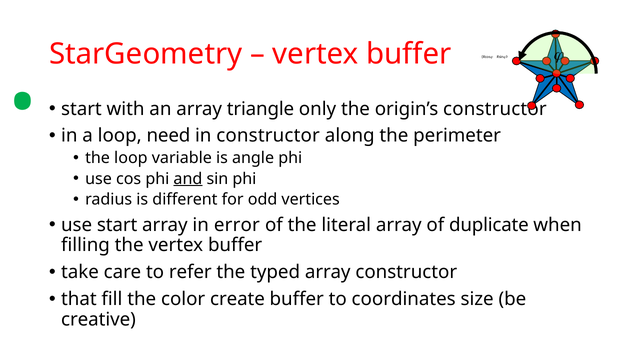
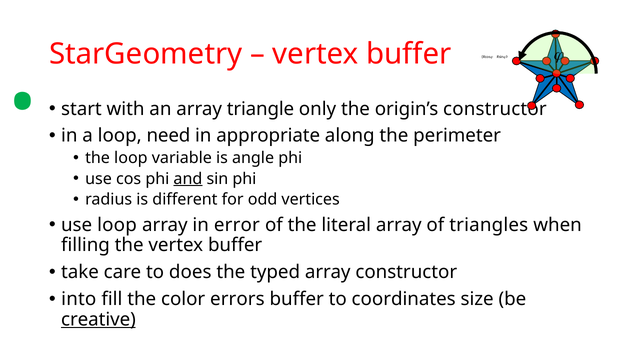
in constructor: constructor -> appropriate
use start: start -> loop
duplicate: duplicate -> triangles
refer: refer -> does
that: that -> into
create: create -> errors
creative underline: none -> present
